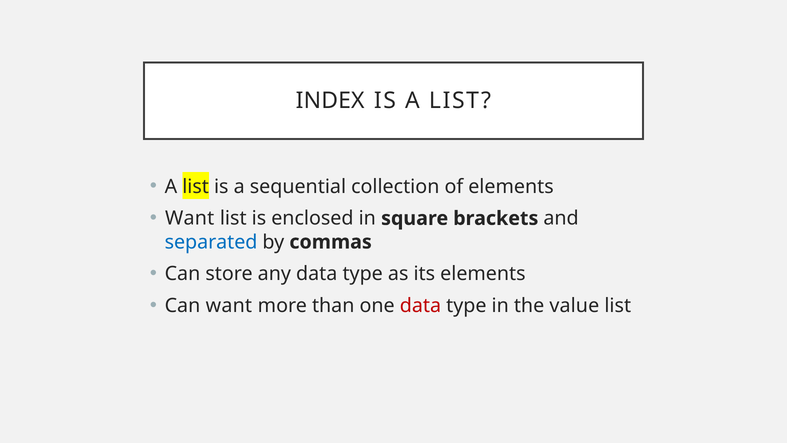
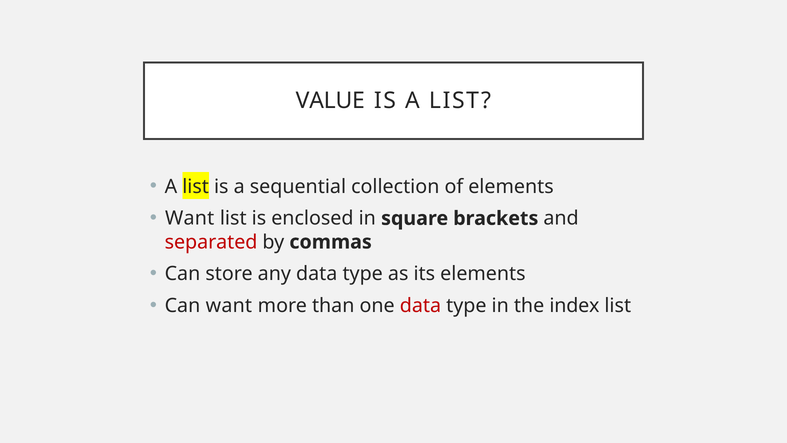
INDEX: INDEX -> VALUE
separated colour: blue -> red
value: value -> index
